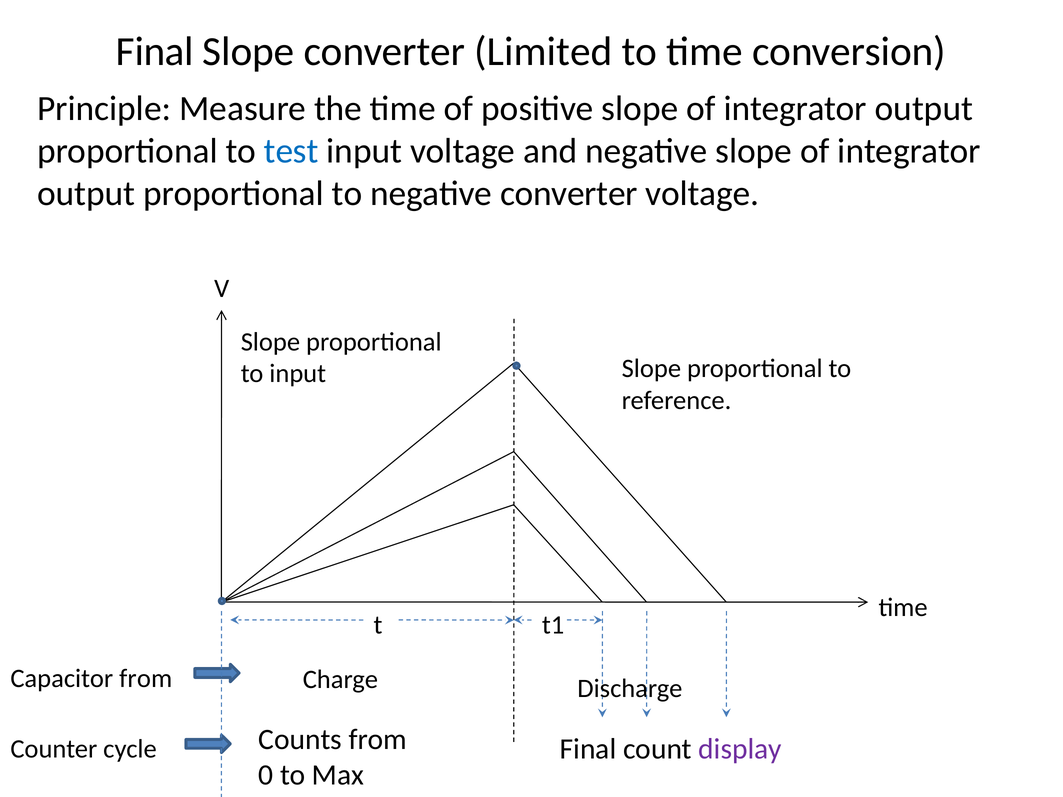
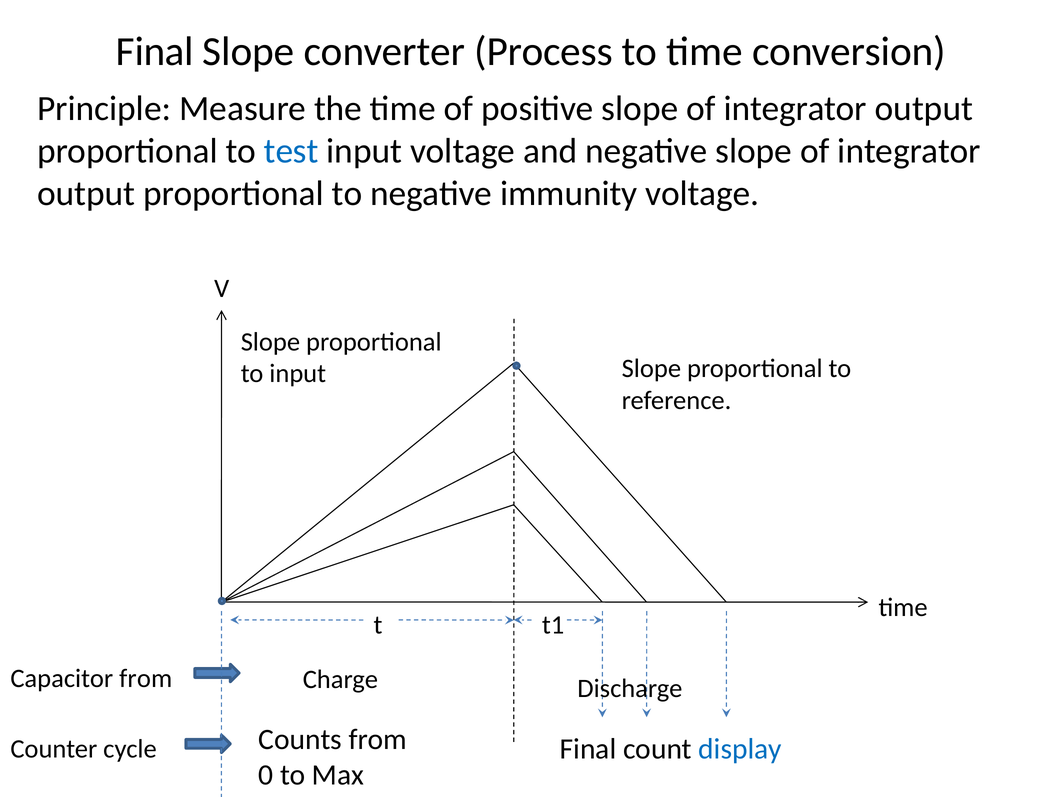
Limited: Limited -> Process
negative converter: converter -> immunity
display colour: purple -> blue
